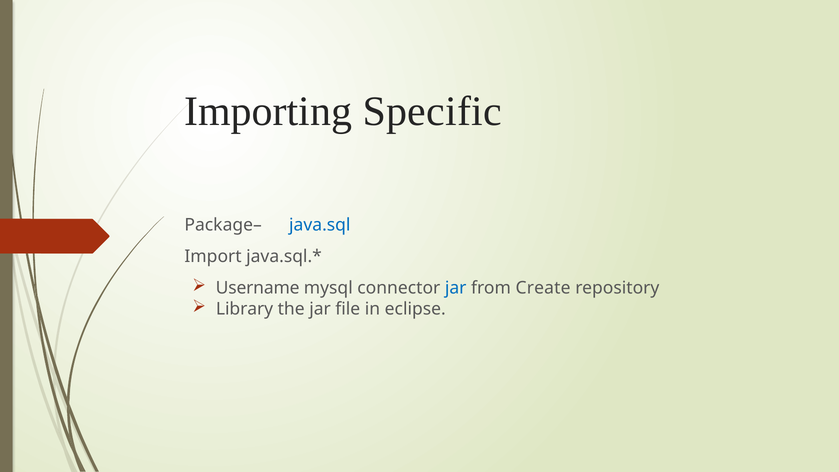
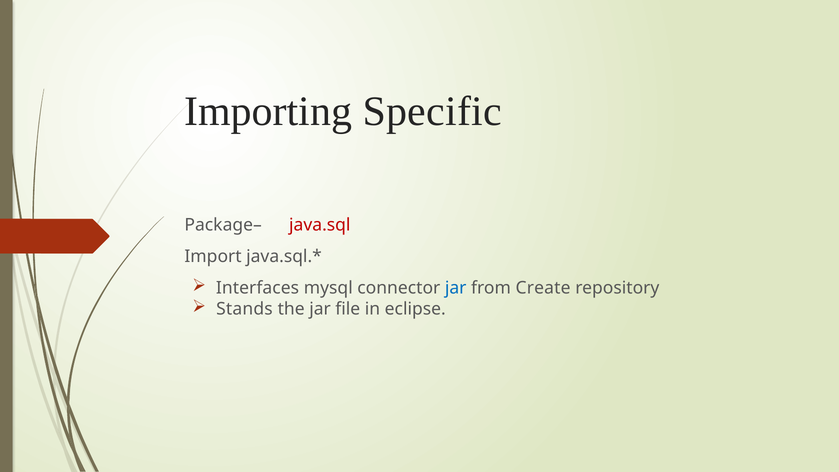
java.sql colour: blue -> red
Username: Username -> Interfaces
Library: Library -> Stands
